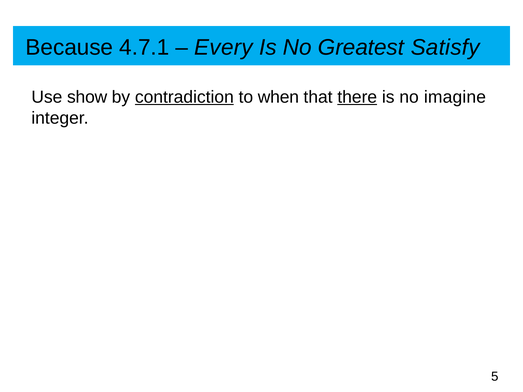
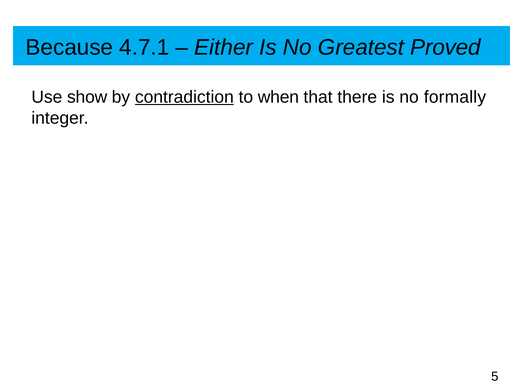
Every: Every -> Either
Satisfy: Satisfy -> Proved
there underline: present -> none
imagine: imagine -> formally
